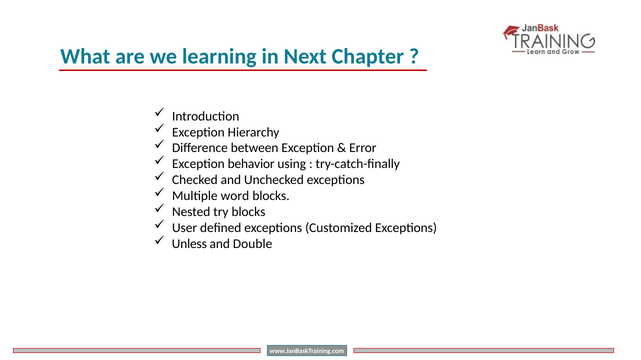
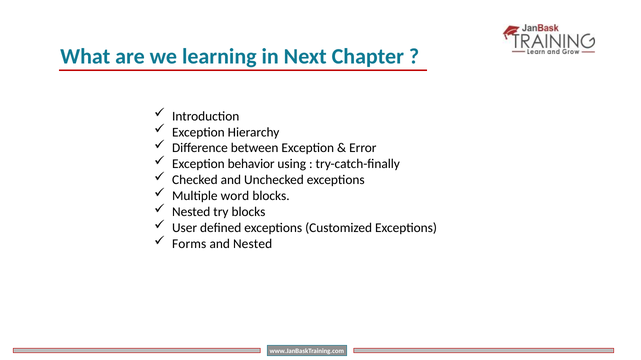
Unless: Unless -> Forms
and Double: Double -> Nested
